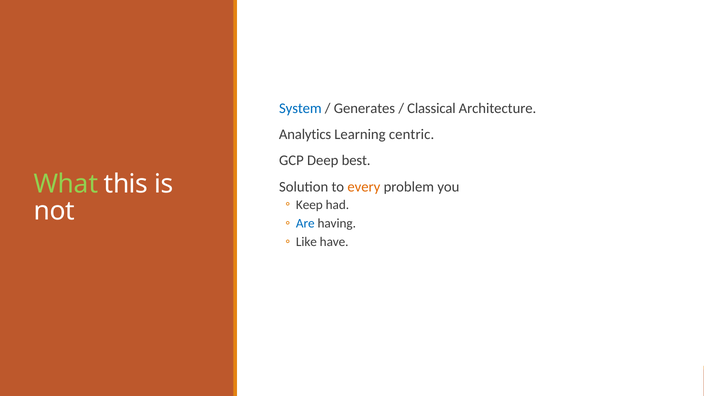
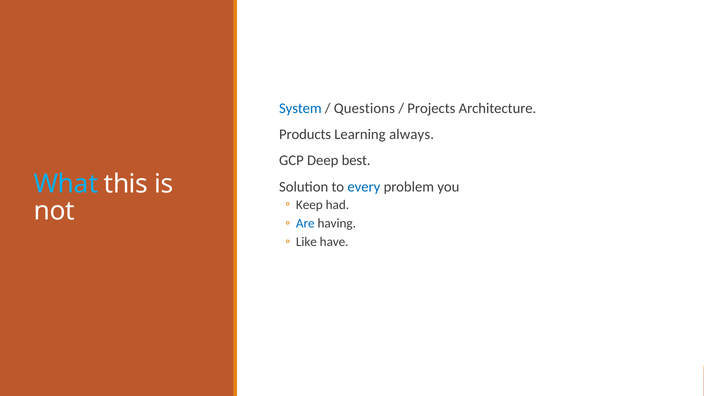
Generates: Generates -> Questions
Classical: Classical -> Projects
Analytics: Analytics -> Products
centric: centric -> always
What colour: light green -> light blue
every colour: orange -> blue
